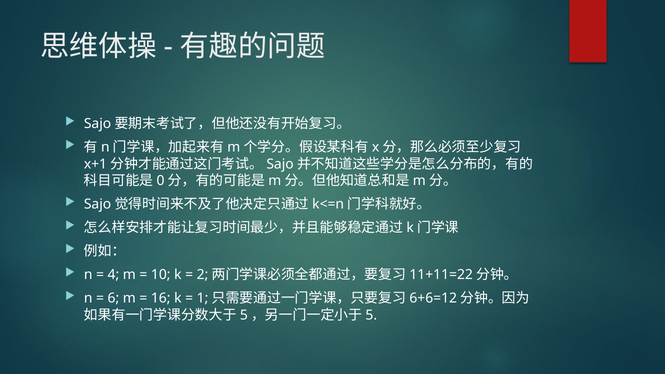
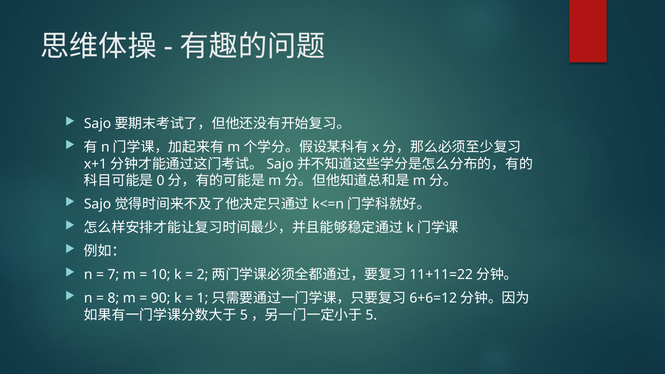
4: 4 -> 7
6: 6 -> 8
16: 16 -> 90
